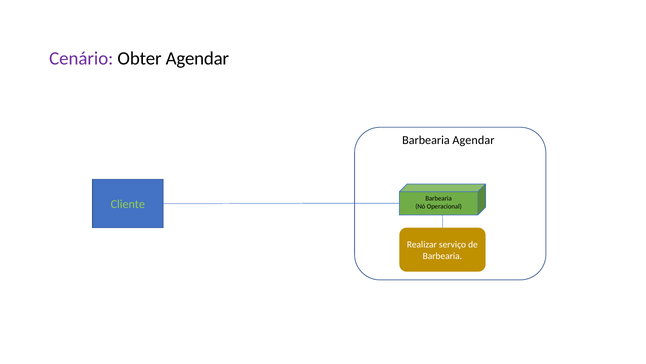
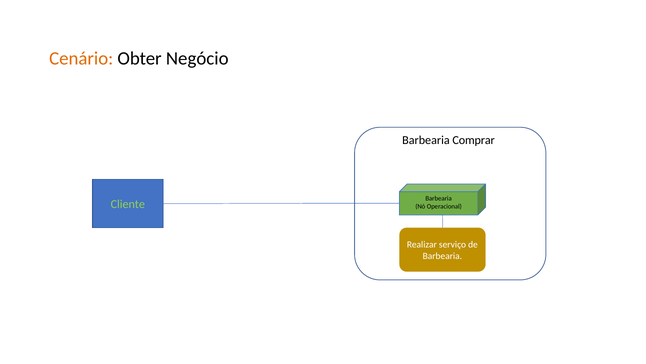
Cenário colour: purple -> orange
Obter Agendar: Agendar -> Negócio
Barbearia Agendar: Agendar -> Comprar
